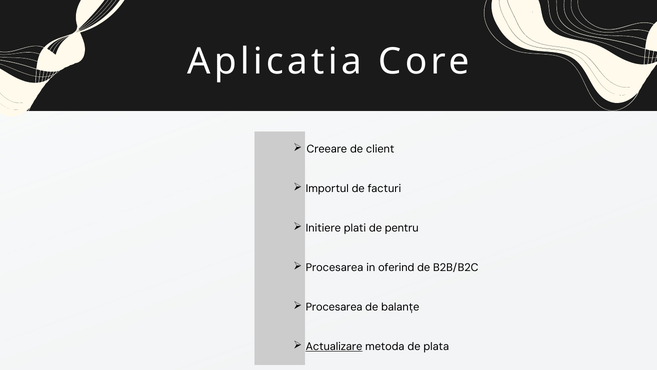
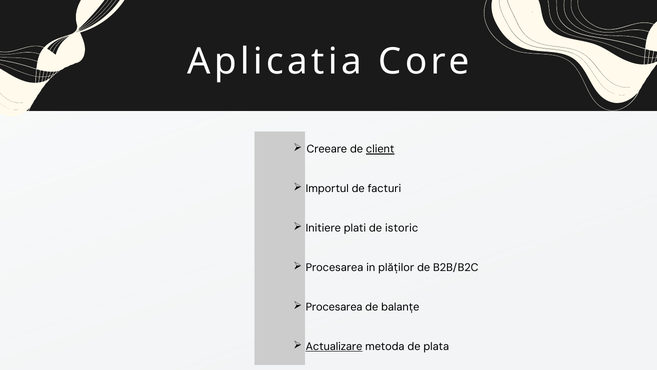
client underline: none -> present
pentru: pentru -> istoric
oferind: oferind -> plăților
